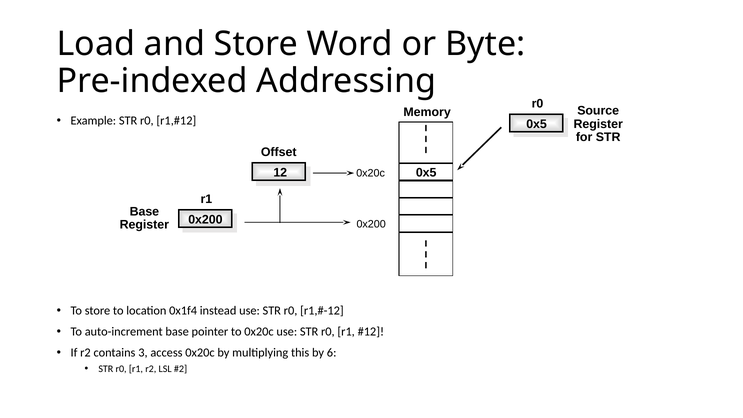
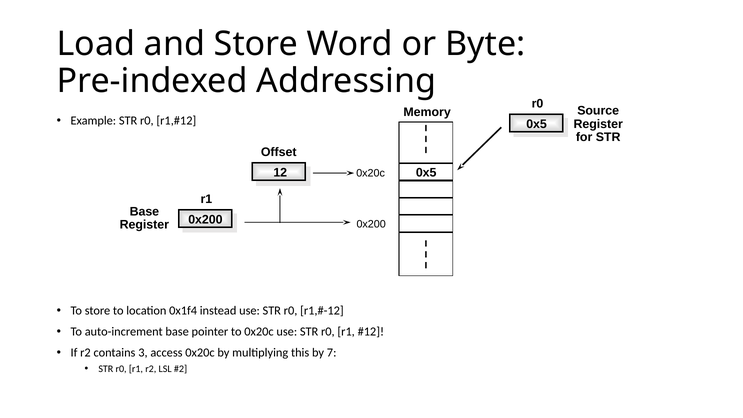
6: 6 -> 7
